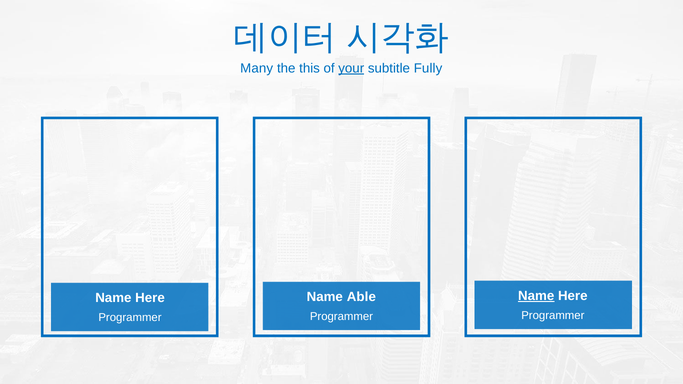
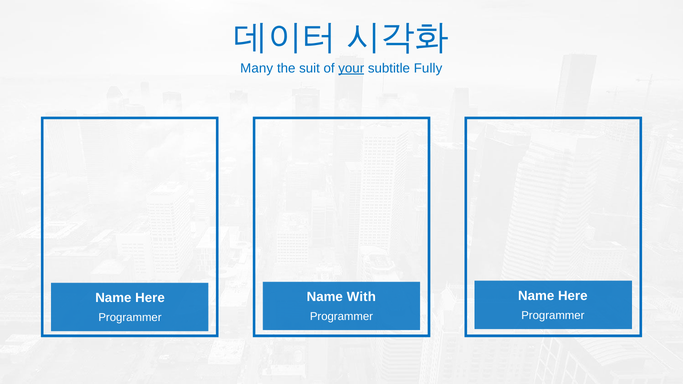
this: this -> suit
Name at (536, 296) underline: present -> none
Able: Able -> With
